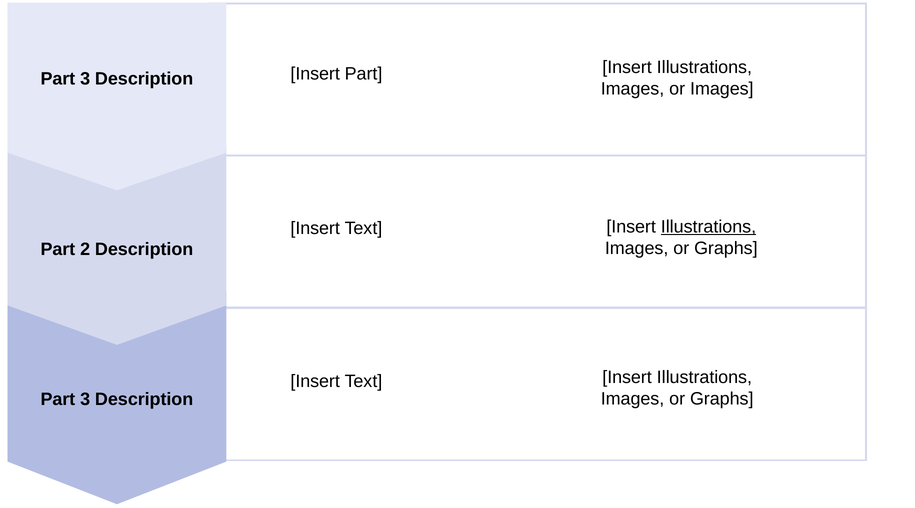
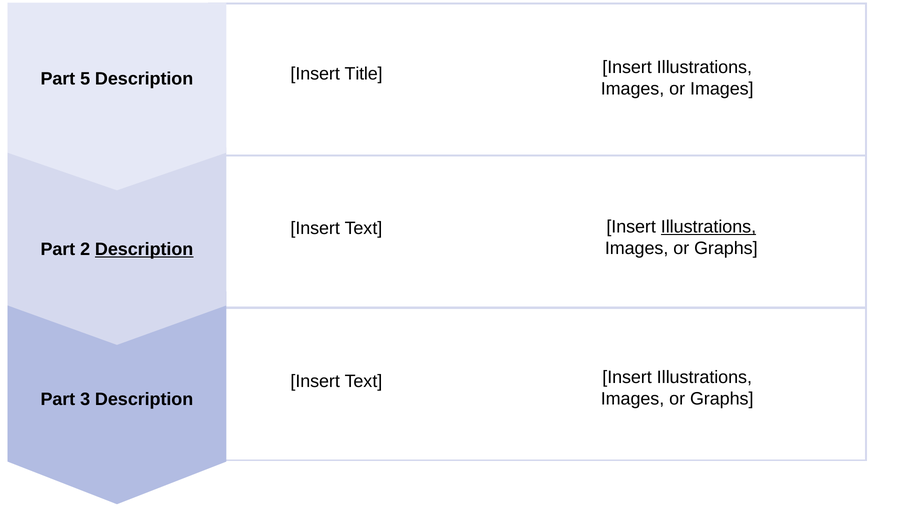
3 at (85, 79): 3 -> 5
Insert Part: Part -> Title
Description at (144, 250) underline: none -> present
